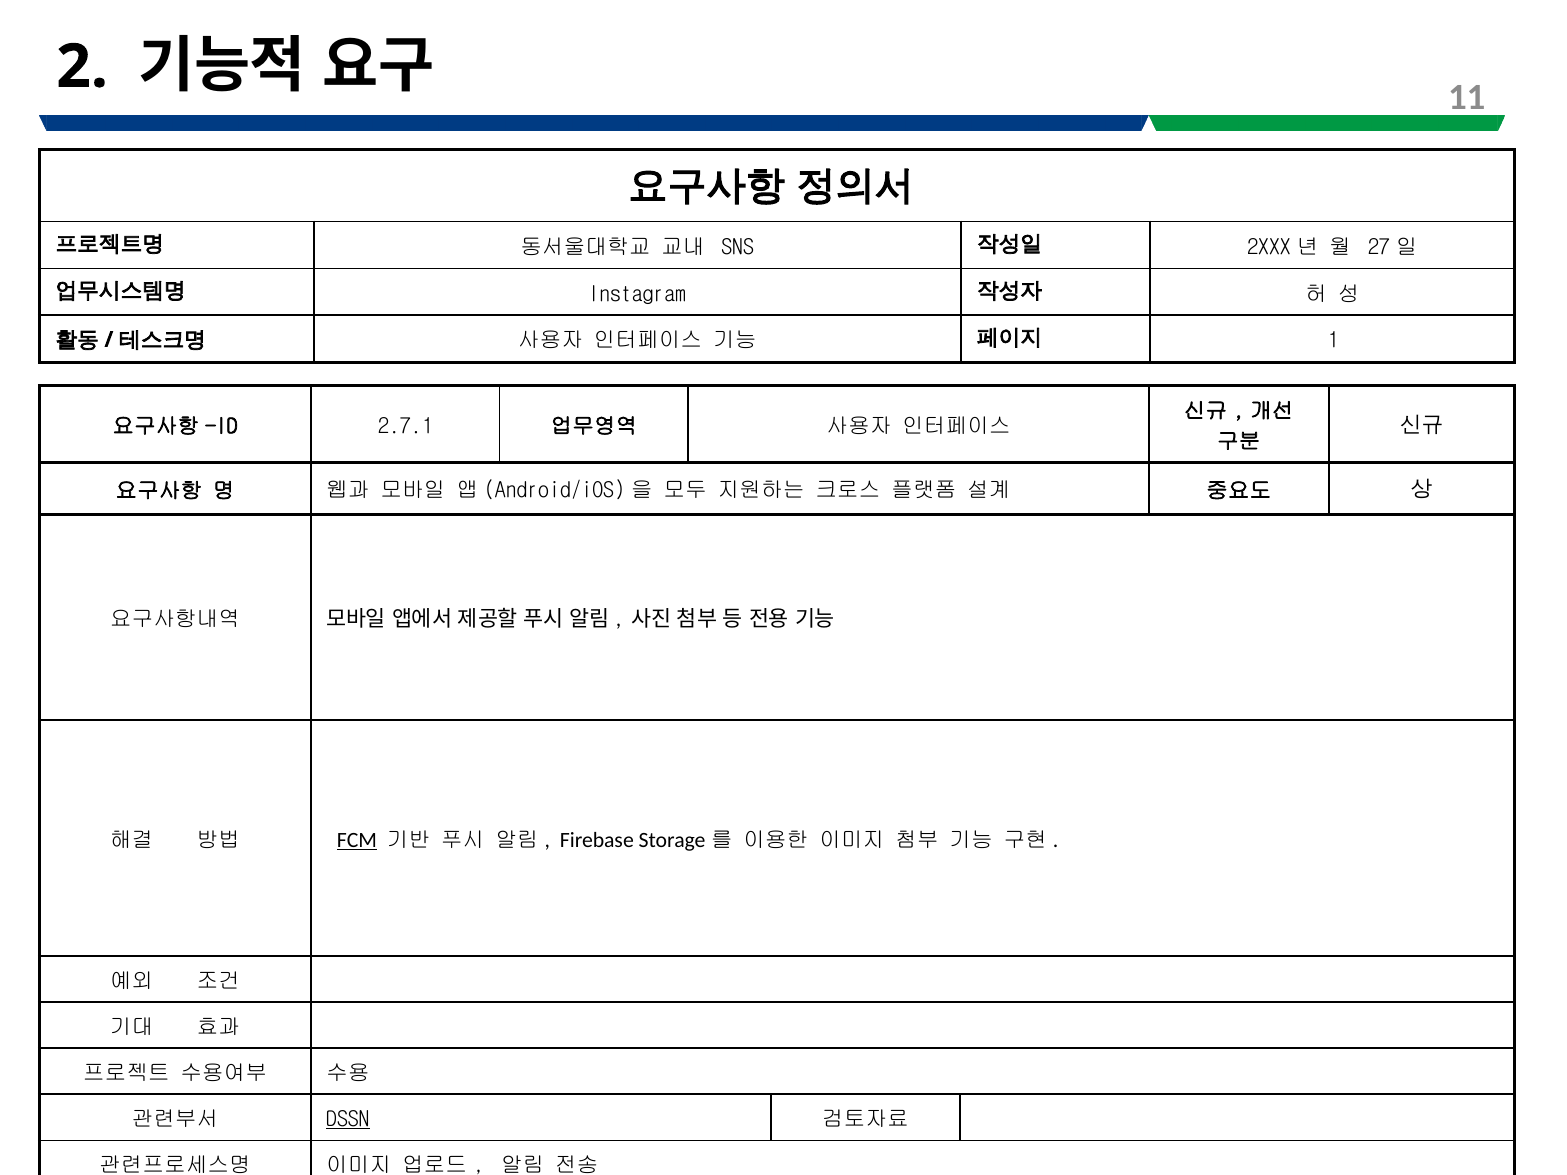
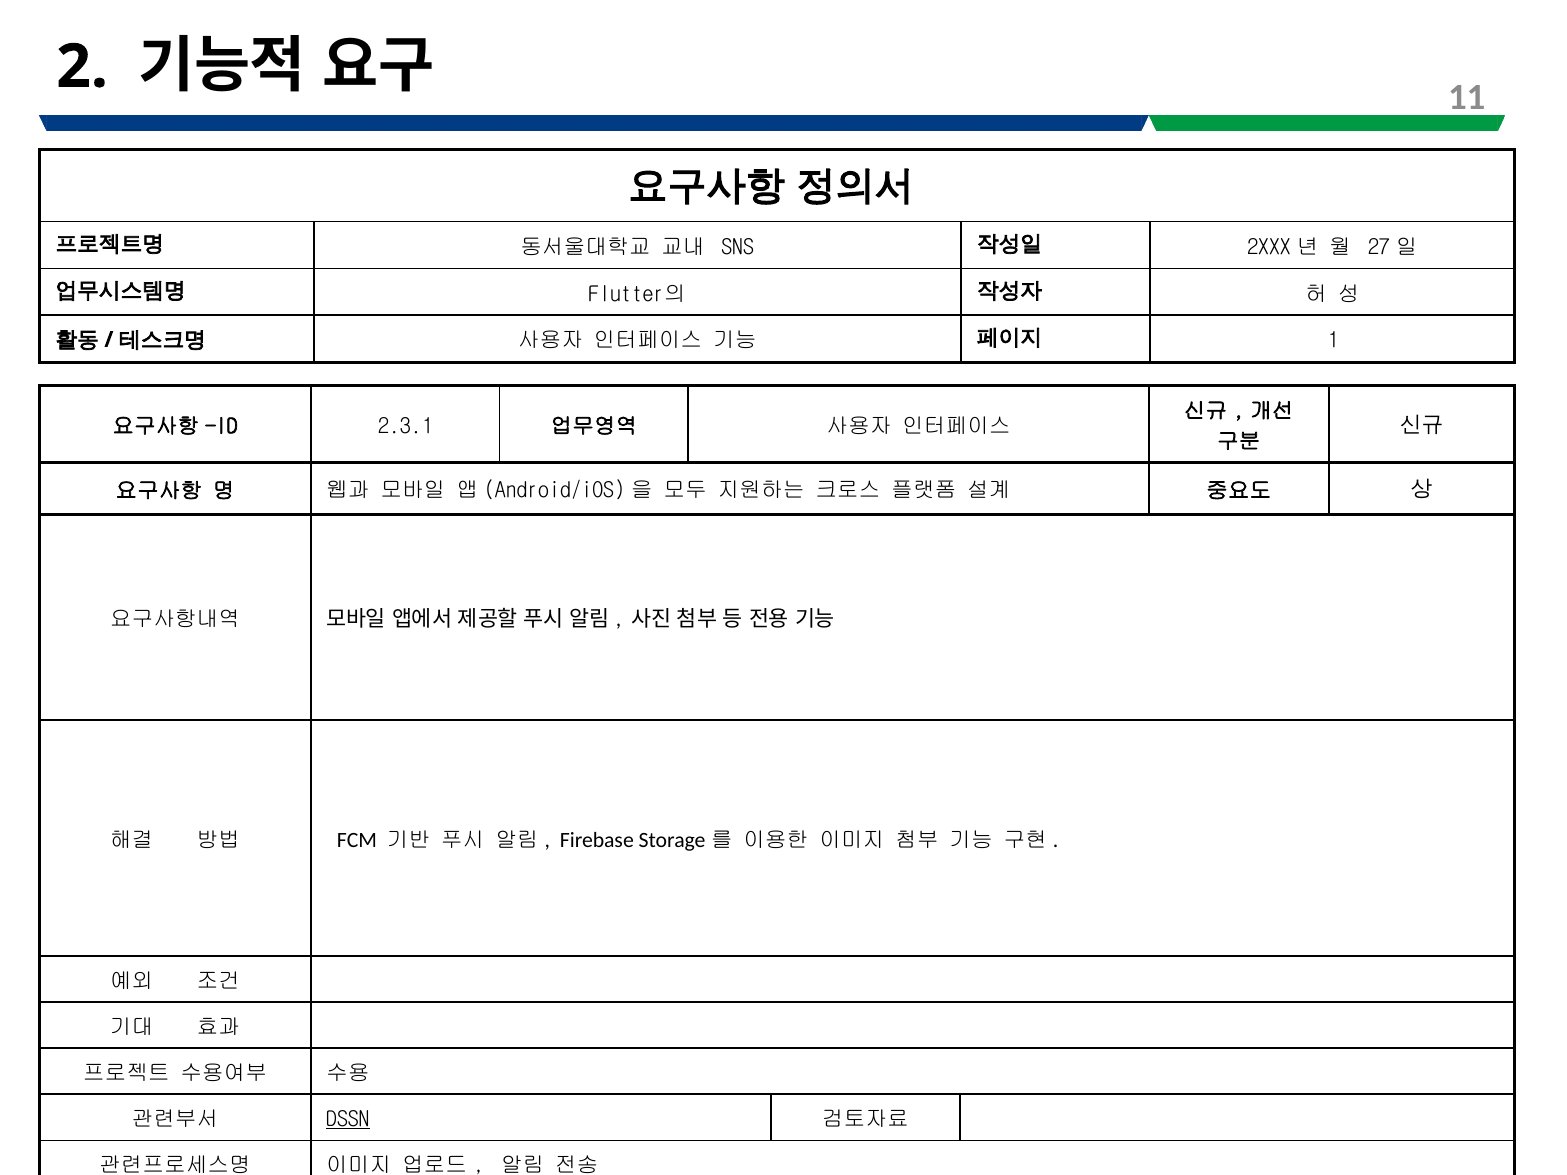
Instagram: Instagram -> Flutter의
2.7.1: 2.7.1 -> 2.3.1
FCM underline: present -> none
